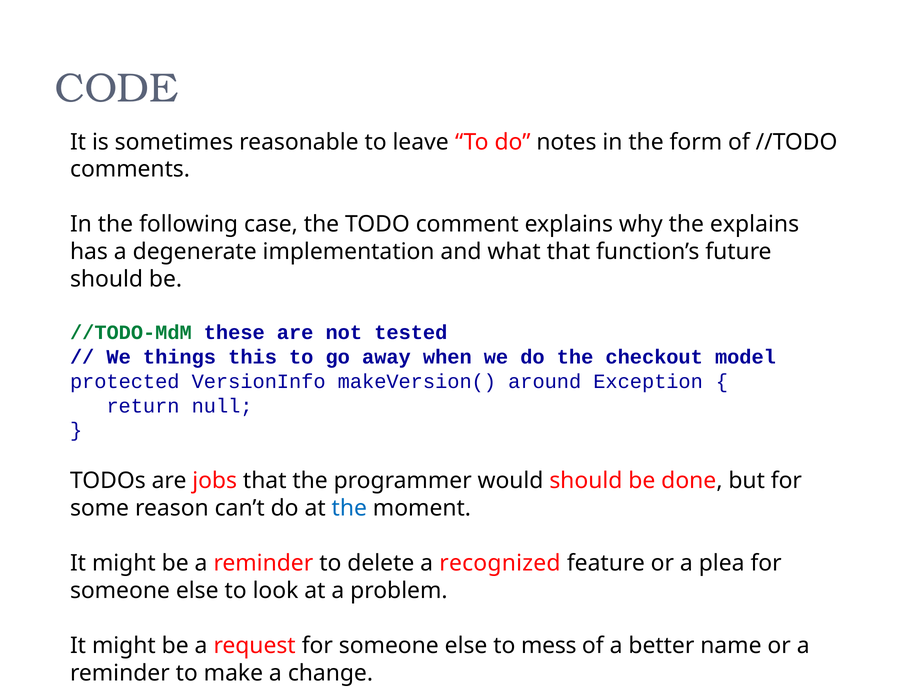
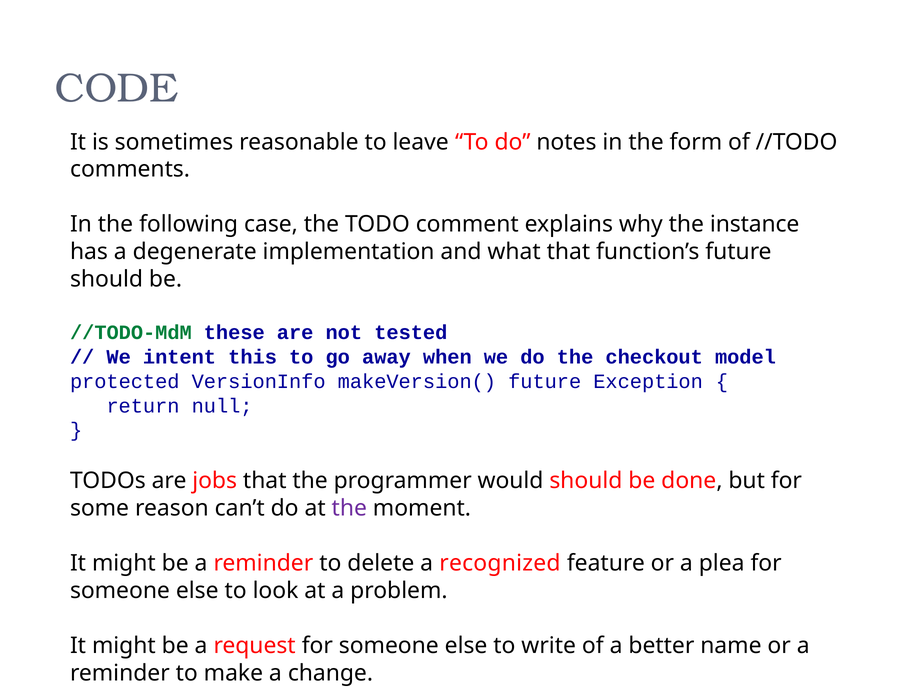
the explains: explains -> instance
things: things -> intent
makeVersion( around: around -> future
the at (349, 508) colour: blue -> purple
mess: mess -> write
